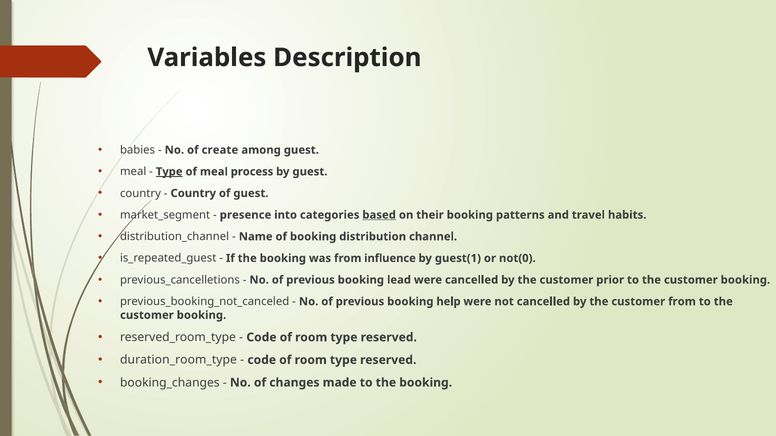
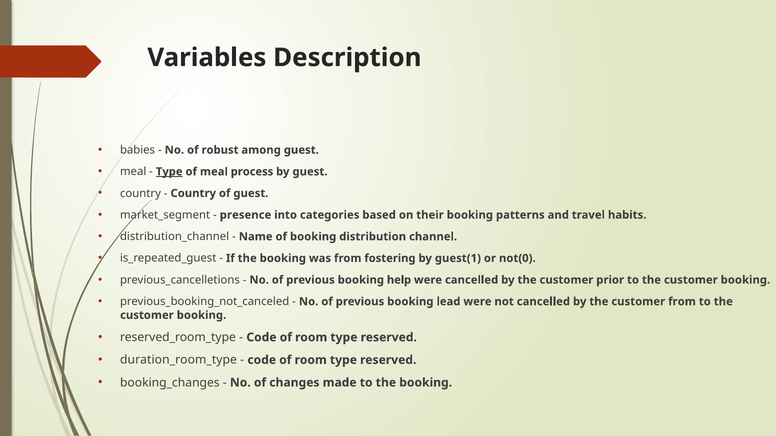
create: create -> robust
based underline: present -> none
influence: influence -> fostering
lead: lead -> help
help: help -> lead
